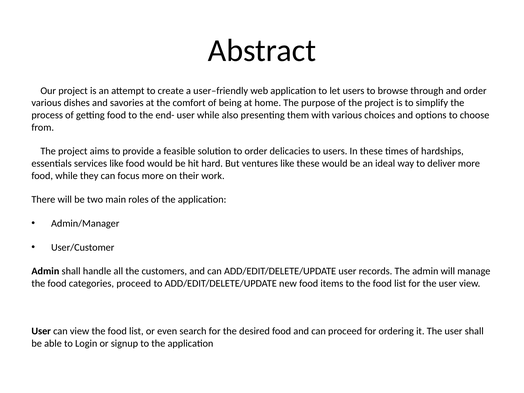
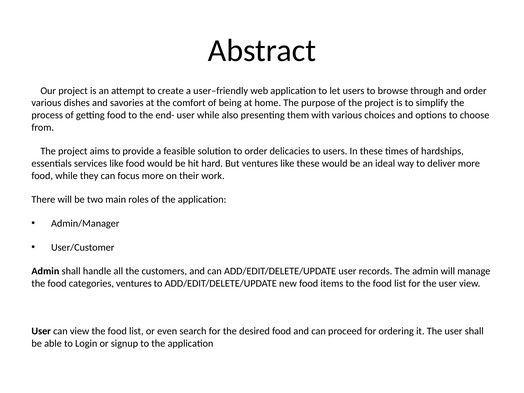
categories proceed: proceed -> ventures
